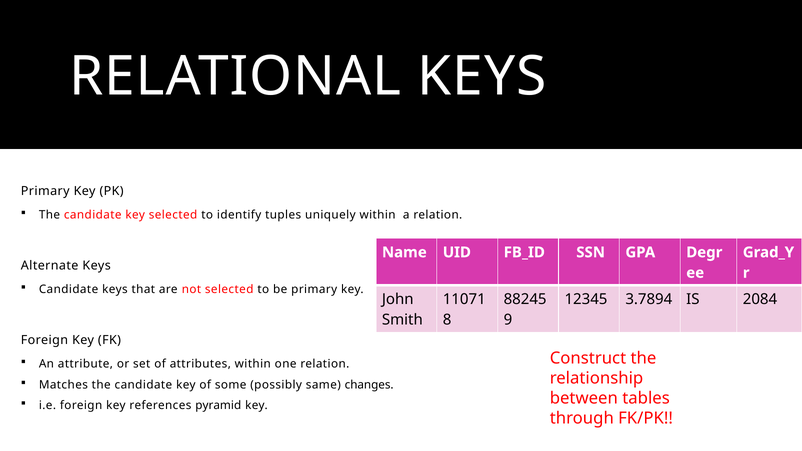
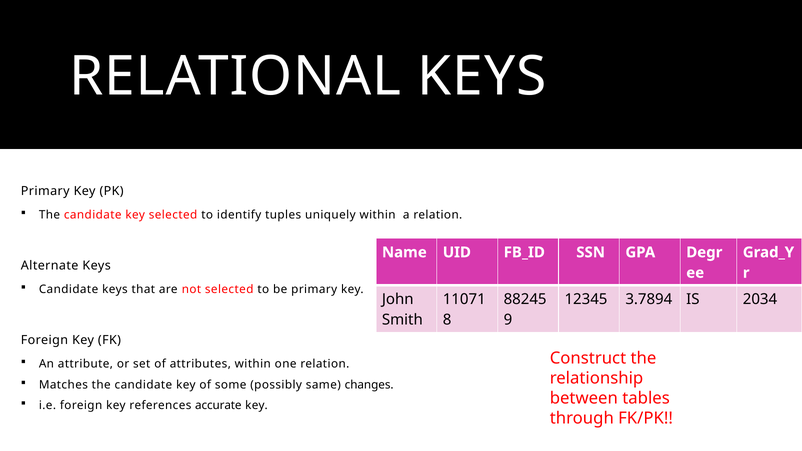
2084: 2084 -> 2034
pyramid: pyramid -> accurate
